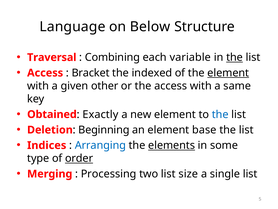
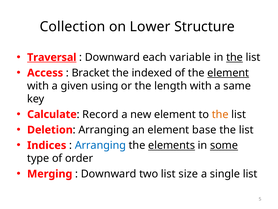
Language: Language -> Collection
Below: Below -> Lower
Traversal underline: none -> present
Combining at (112, 57): Combining -> Downward
other: other -> using
the access: access -> length
Obtained: Obtained -> Calculate
Exactly: Exactly -> Record
the at (220, 114) colour: blue -> orange
Beginning at (104, 130): Beginning -> Arranging
some underline: none -> present
order underline: present -> none
Processing at (109, 173): Processing -> Downward
